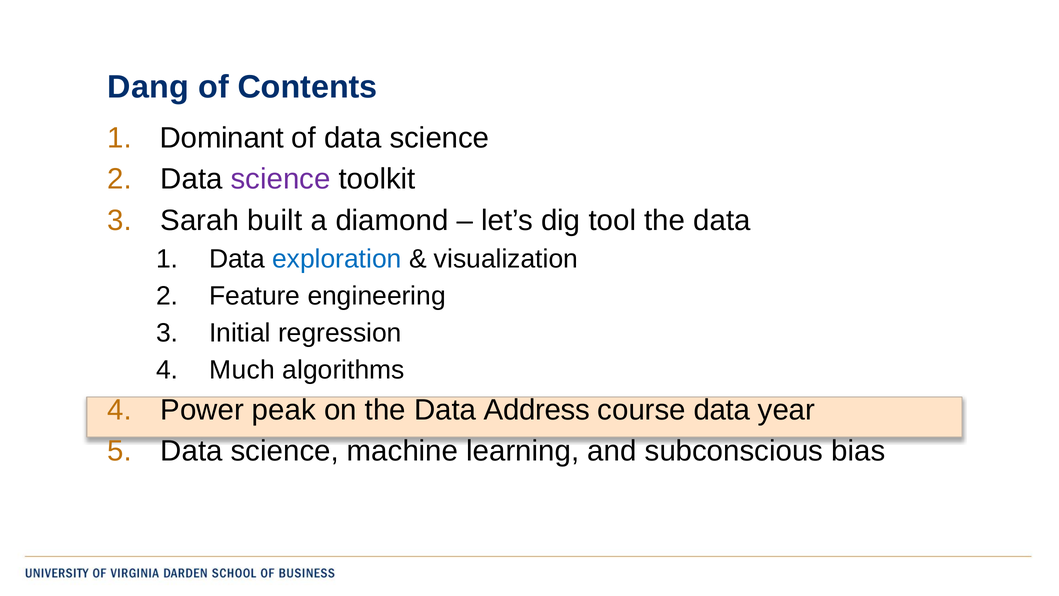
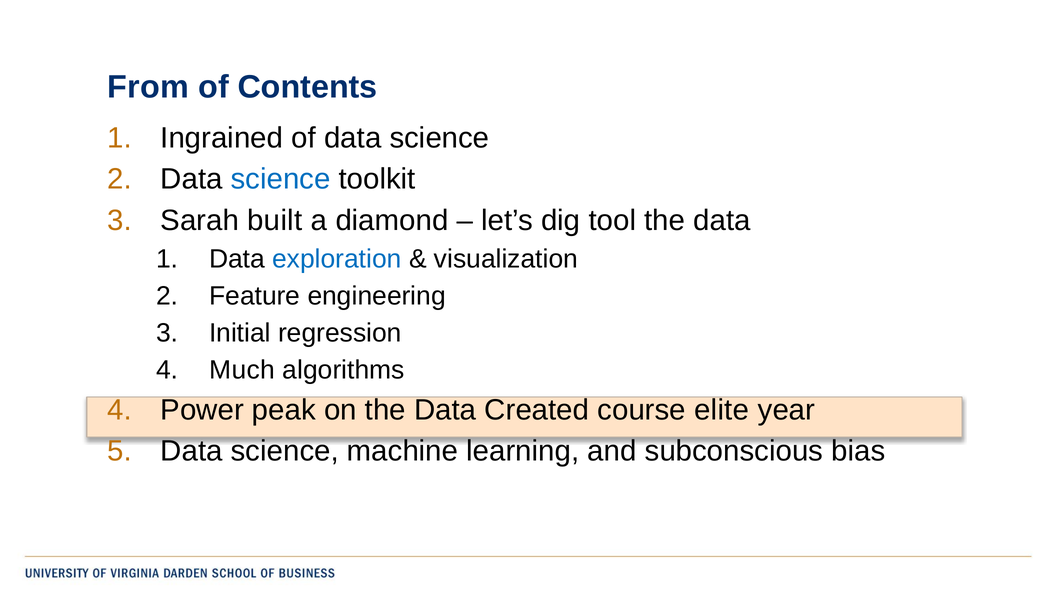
Dang: Dang -> From
Dominant: Dominant -> Ingrained
science at (281, 179) colour: purple -> blue
Address: Address -> Created
course data: data -> elite
